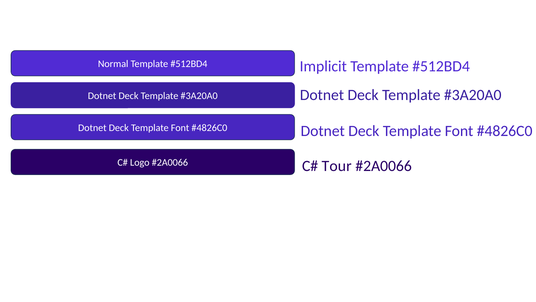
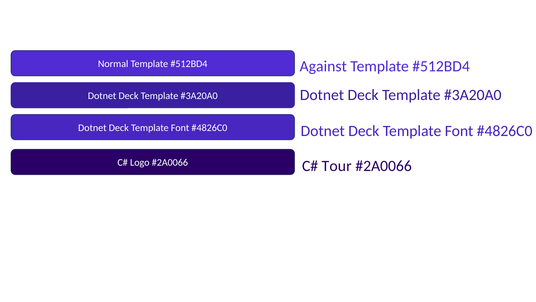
Implicit: Implicit -> Against
